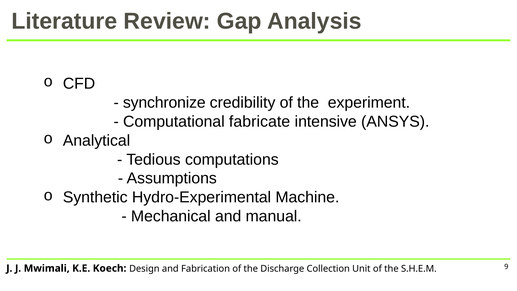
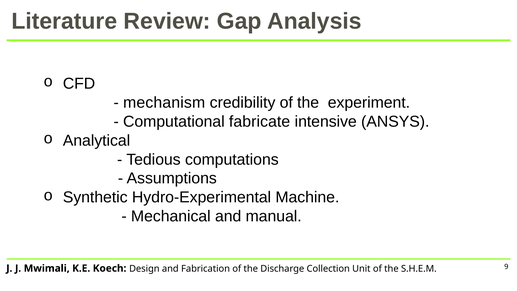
synchronize: synchronize -> mechanism
